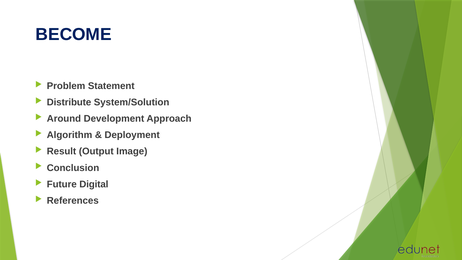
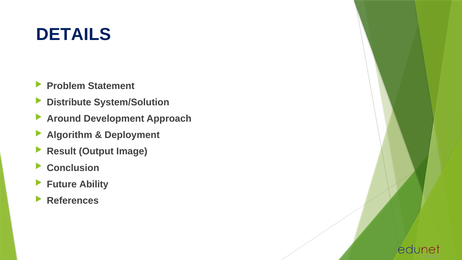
BECOME: BECOME -> DETAILS
Digital: Digital -> Ability
